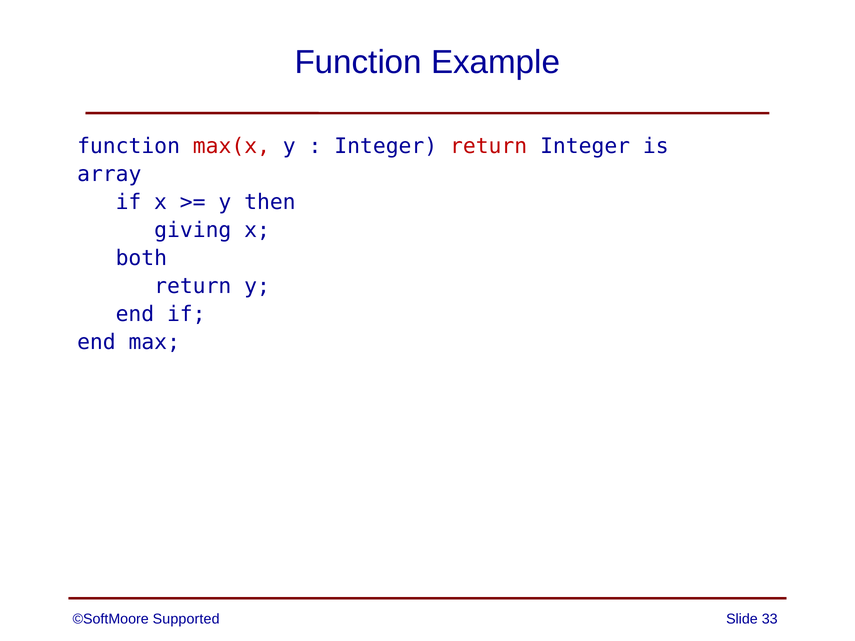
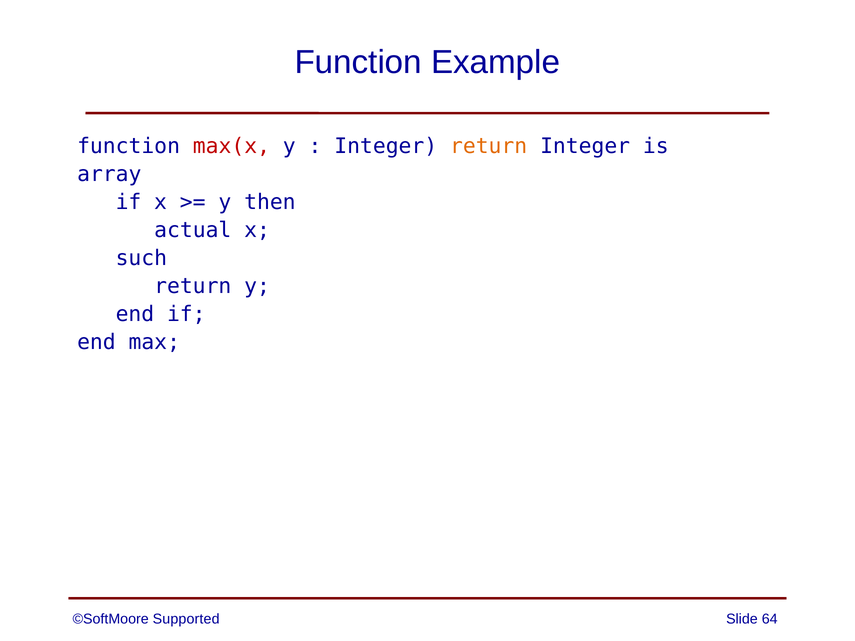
return at (489, 146) colour: red -> orange
giving: giving -> actual
both: both -> such
33: 33 -> 64
